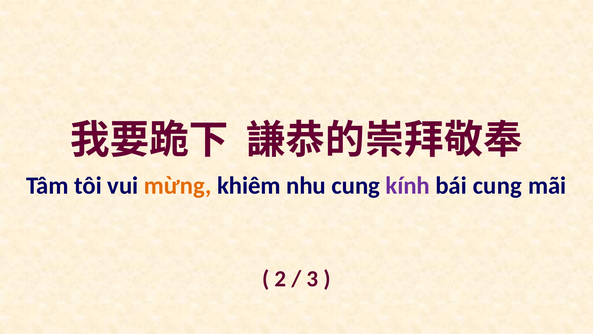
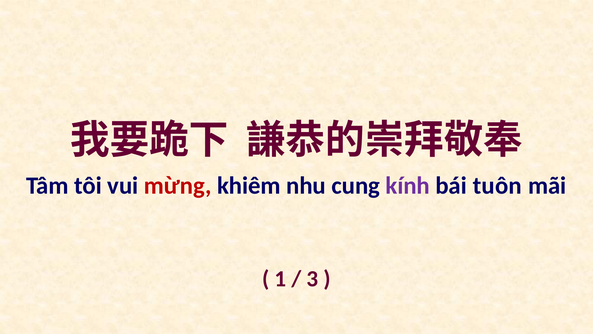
mừng colour: orange -> red
bái cung: cung -> tuôn
2: 2 -> 1
